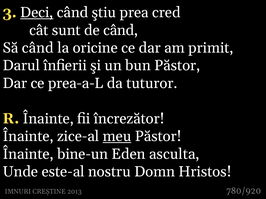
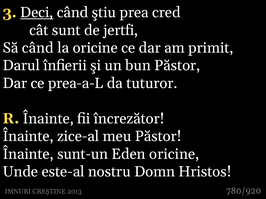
de când: când -> jertfi
meu underline: present -> none
bine-un: bine-un -> sunt-un
Eden asculta: asculta -> oricine
